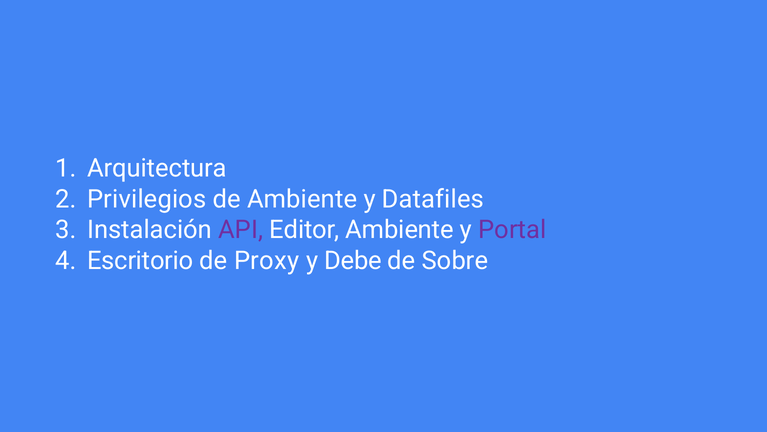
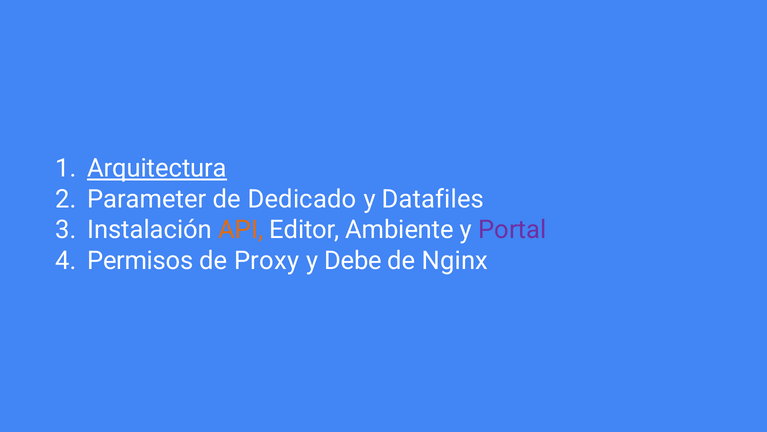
Arquitectura underline: none -> present
Privilegios: Privilegios -> Parameter
de Ambiente: Ambiente -> Dedicado
API colour: purple -> orange
Escritorio: Escritorio -> Permisos
Sobre: Sobre -> Nginx
